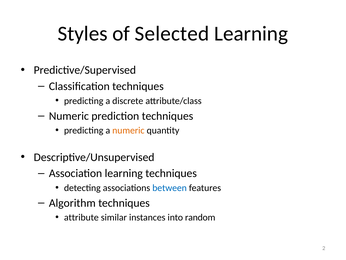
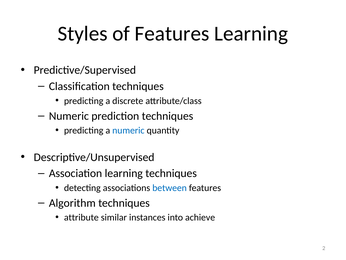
of Selected: Selected -> Features
numeric at (128, 130) colour: orange -> blue
random: random -> achieve
